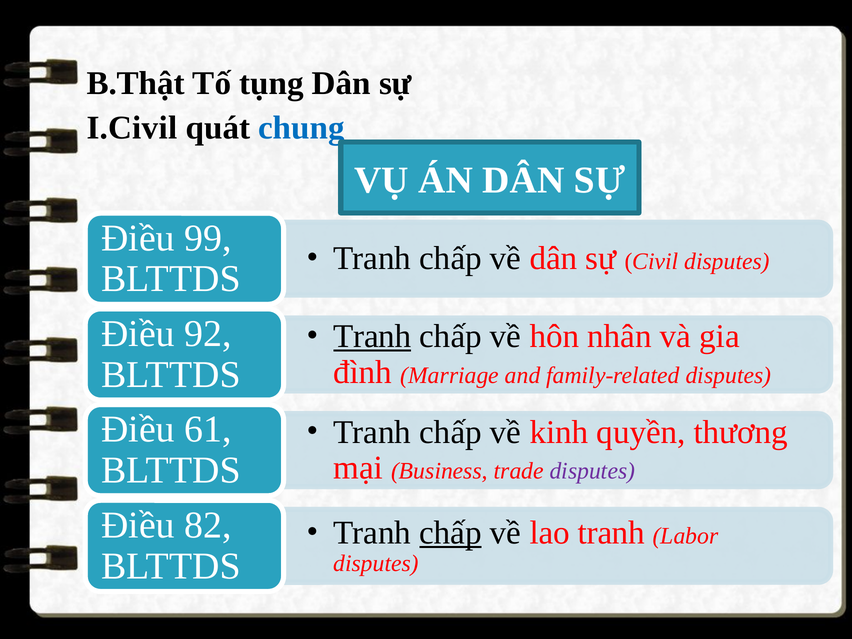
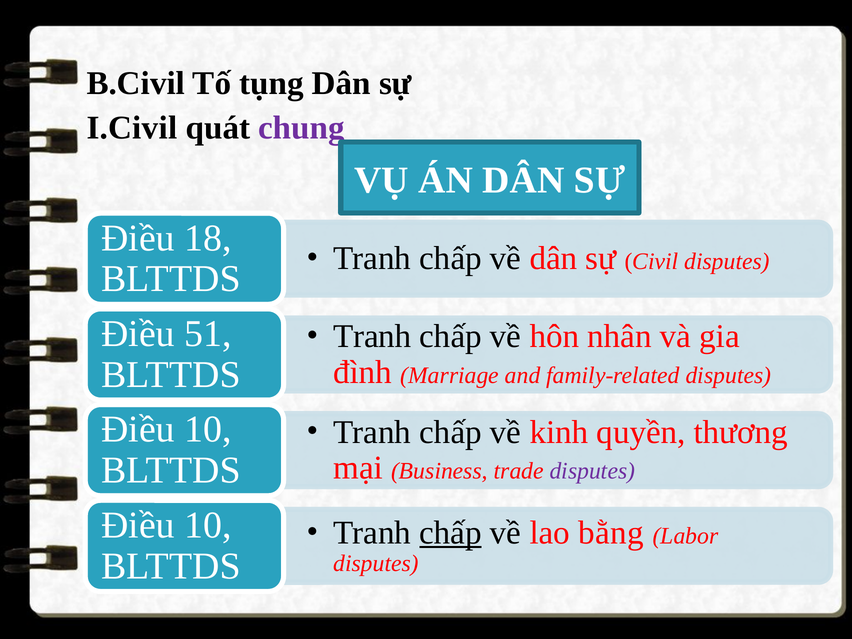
B.Thật: B.Thật -> B.Civil
chung colour: blue -> purple
99: 99 -> 18
92: 92 -> 51
Tranh at (372, 336) underline: present -> none
61 at (208, 429): 61 -> 10
82 at (208, 525): 82 -> 10
lao tranh: tranh -> bằng
